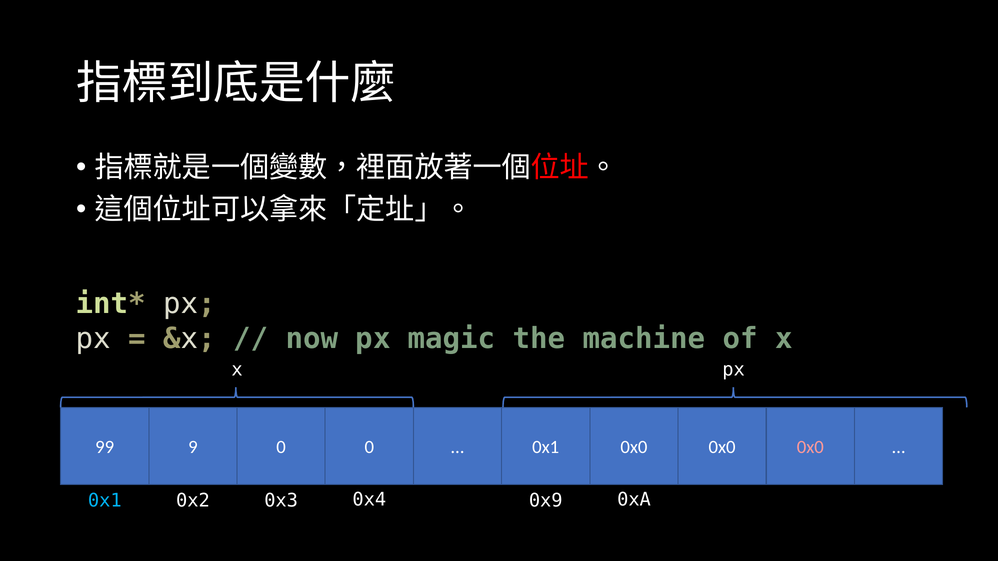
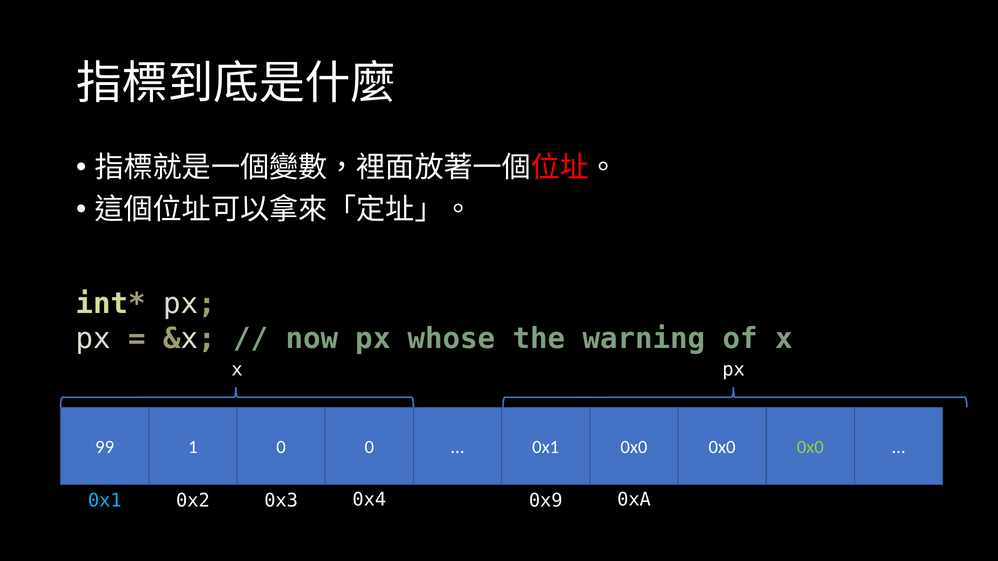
magic: magic -> whose
machine: machine -> warning
9: 9 -> 1
0x0 at (810, 447) colour: pink -> light green
